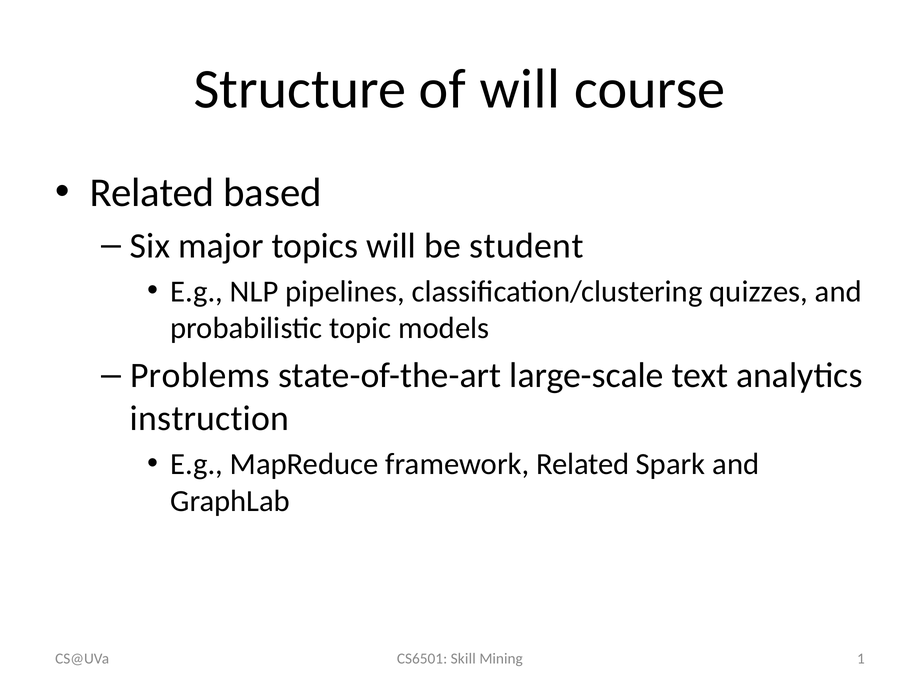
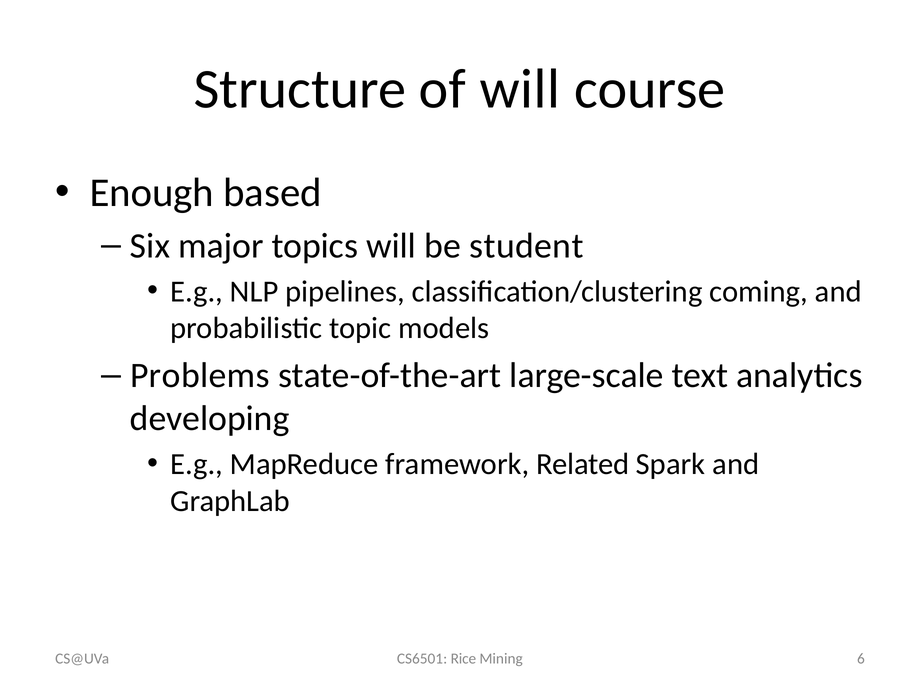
Related at (152, 193): Related -> Enough
quizzes: quizzes -> coming
instruction: instruction -> developing
Skill: Skill -> Rice
1: 1 -> 6
